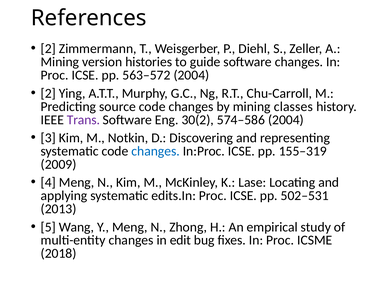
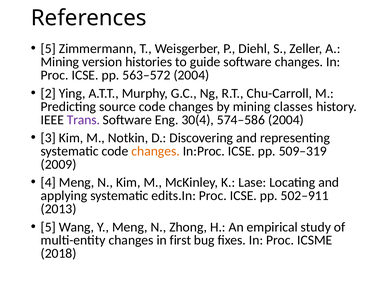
2 at (48, 49): 2 -> 5
30(2: 30(2 -> 30(4
changes at (156, 151) colour: blue -> orange
155–319: 155–319 -> 509–319
502–531: 502–531 -> 502–911
edit: edit -> first
